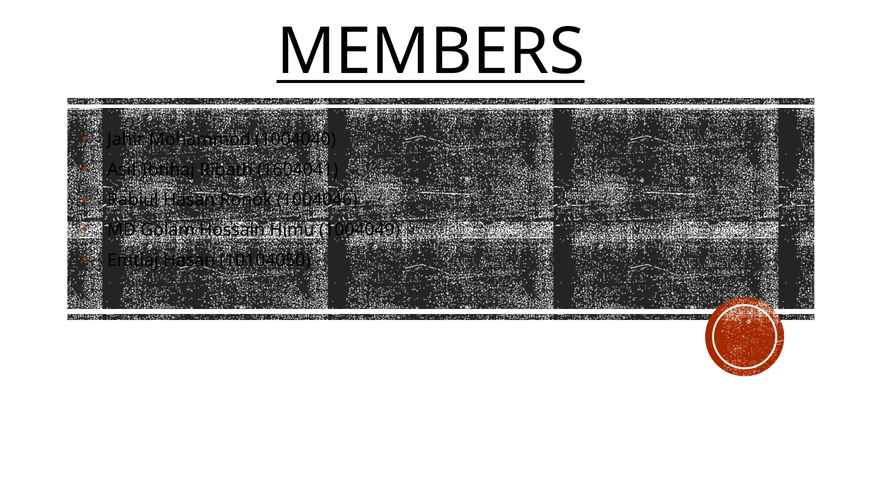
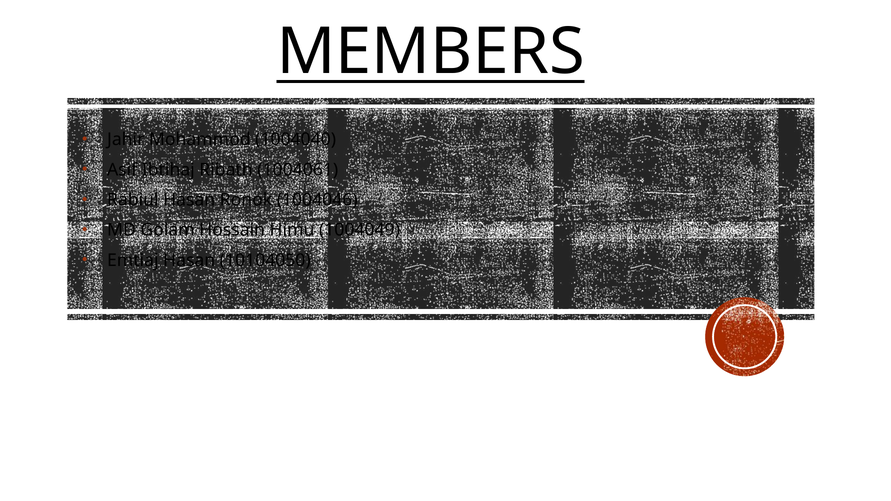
1604041: 1604041 -> 1004061
